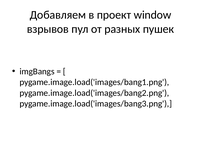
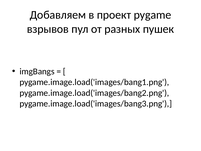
window: window -> pygame
